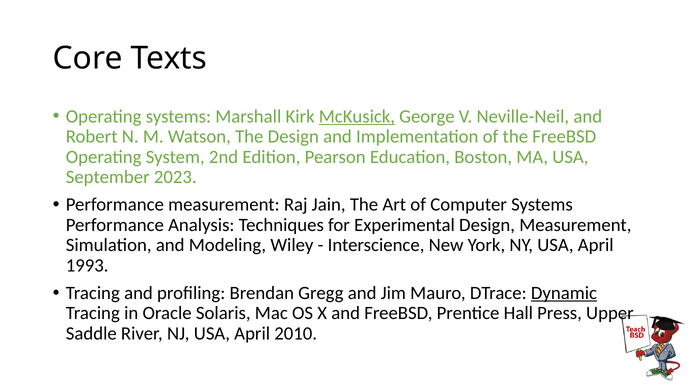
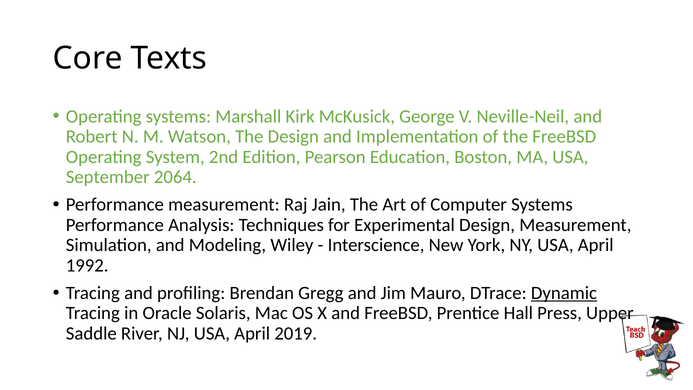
McKusick underline: present -> none
2023: 2023 -> 2064
1993: 1993 -> 1992
2010: 2010 -> 2019
